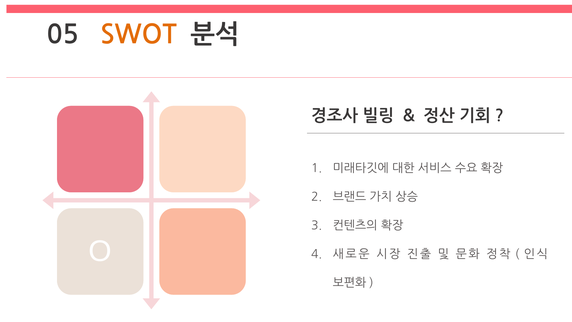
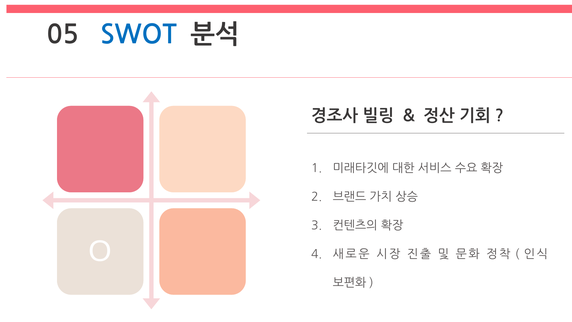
SWOT colour: orange -> blue
